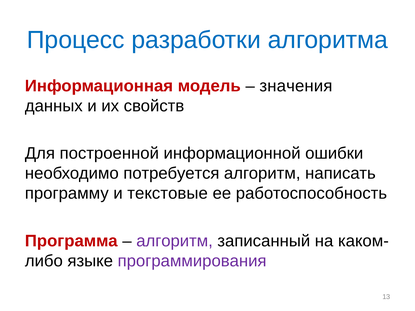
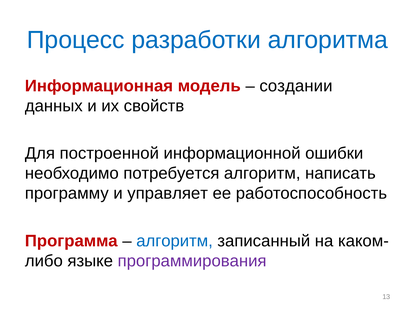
значения: значения -> создании
текстовые: текстовые -> управляет
алгоритм at (175, 241) colour: purple -> blue
